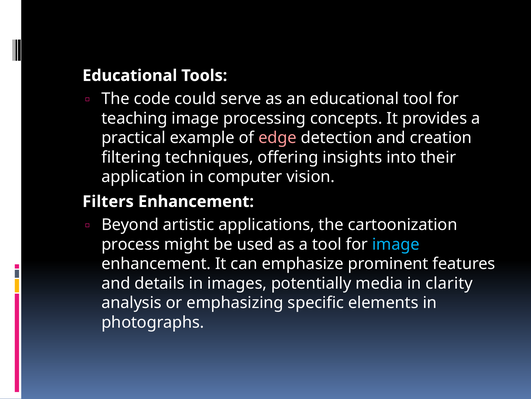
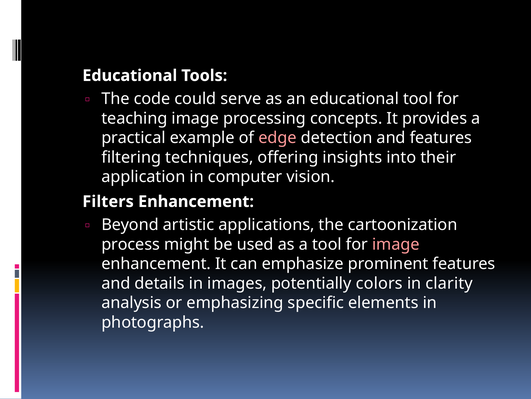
and creation: creation -> features
image at (396, 244) colour: light blue -> pink
media: media -> colors
